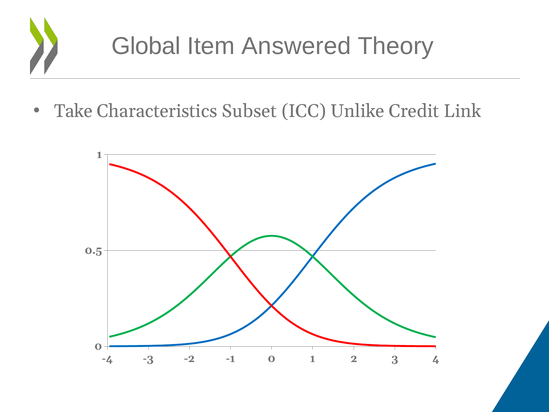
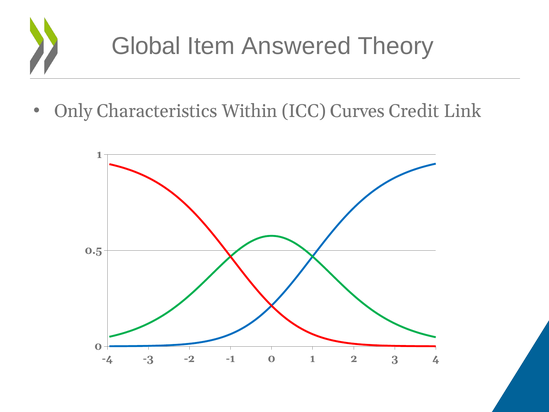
Take: Take -> Only
Subset: Subset -> Within
Unlike: Unlike -> Curves
